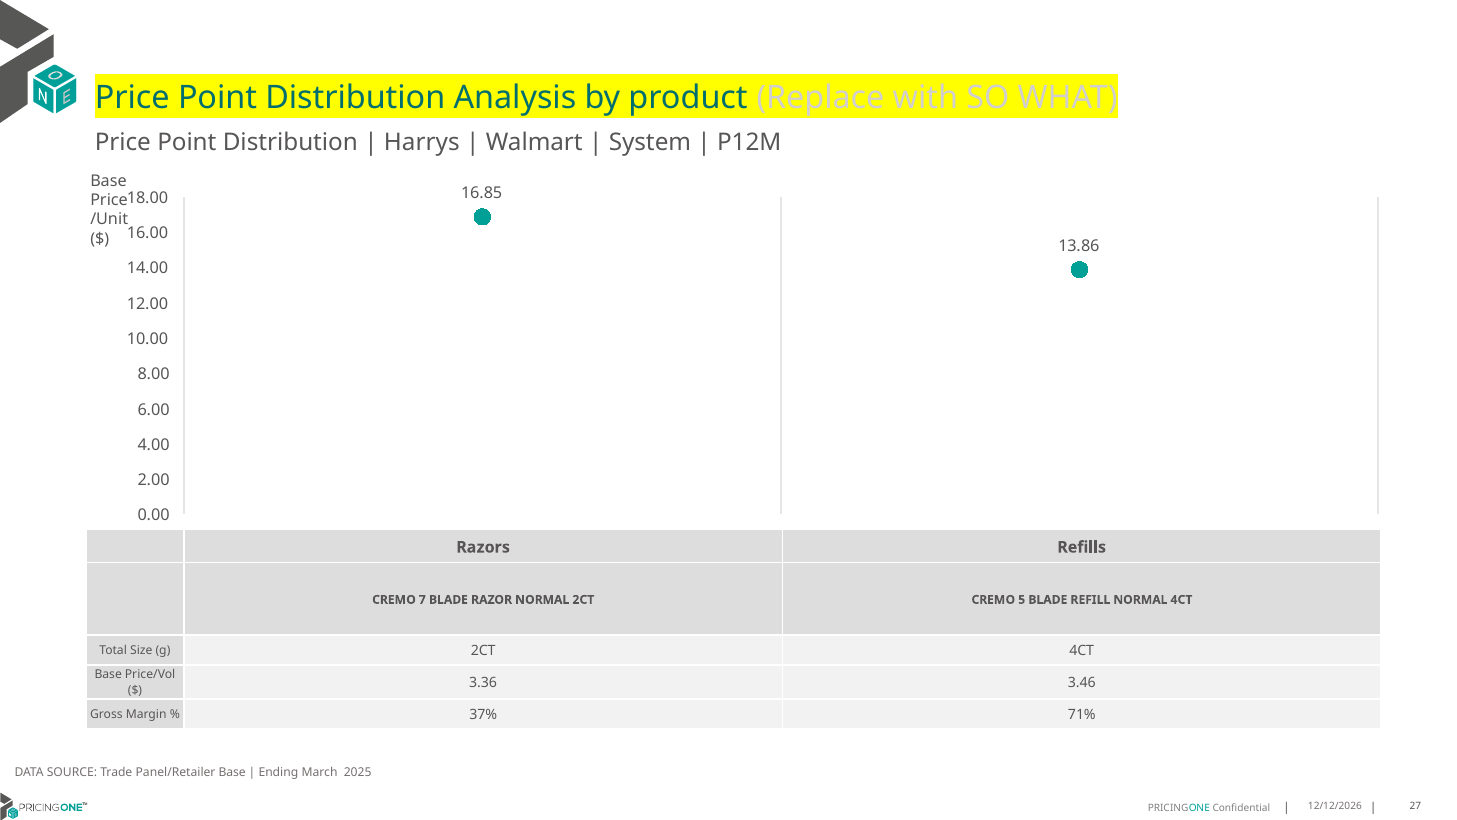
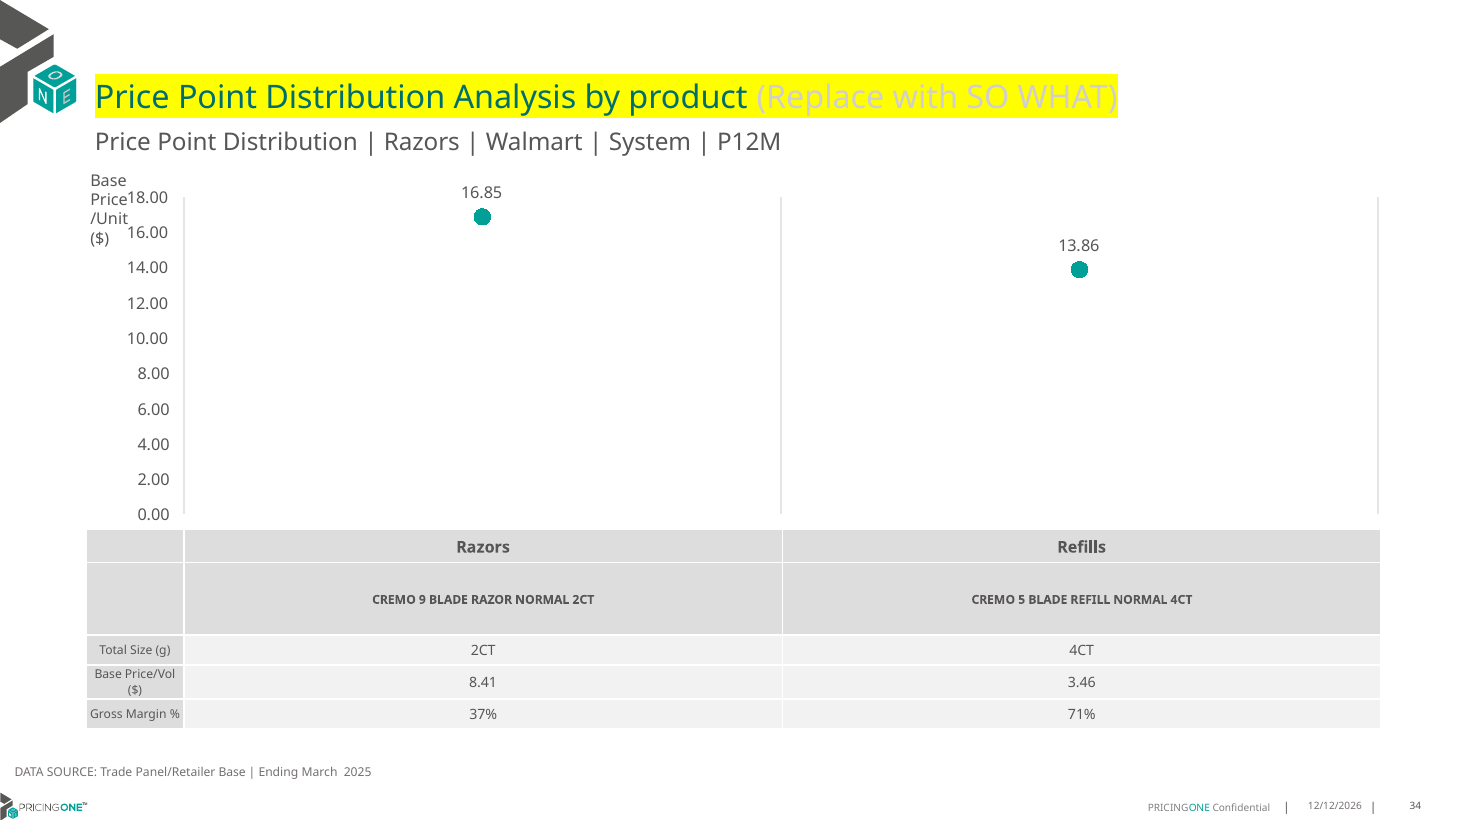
Harrys at (422, 142): Harrys -> Razors
7: 7 -> 9
3.36: 3.36 -> 8.41
27: 27 -> 34
